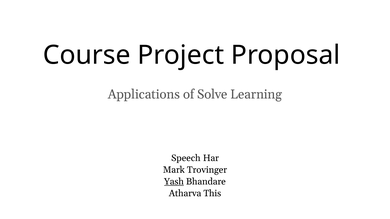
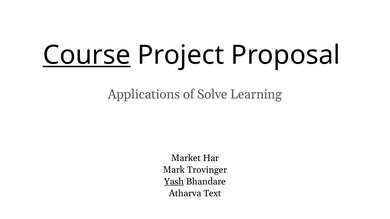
Course underline: none -> present
Speech: Speech -> Market
This: This -> Text
